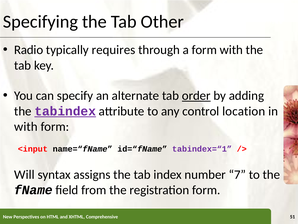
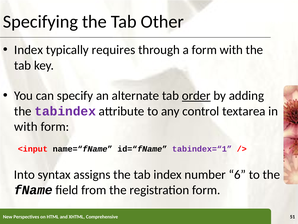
Radio at (29, 50): Radio -> Index
tabindex underline: present -> none
location: location -> textarea
Will: Will -> Into
7: 7 -> 6
